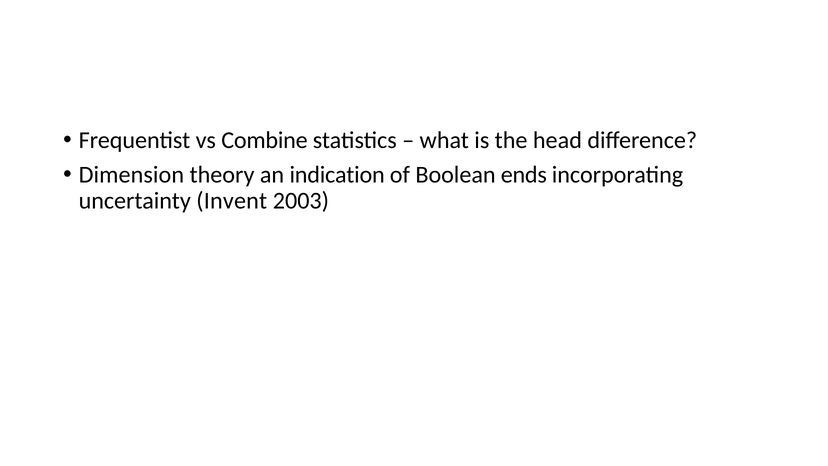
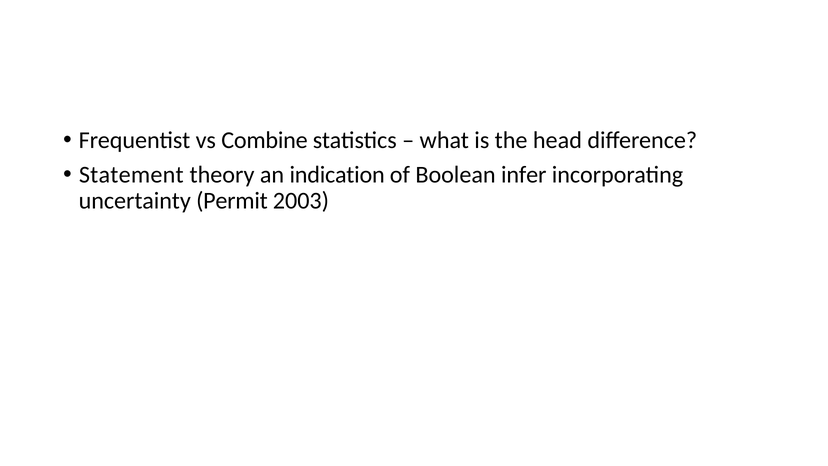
Dimension: Dimension -> Statement
ends: ends -> infer
Invent: Invent -> Permit
